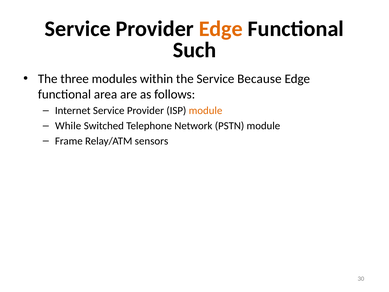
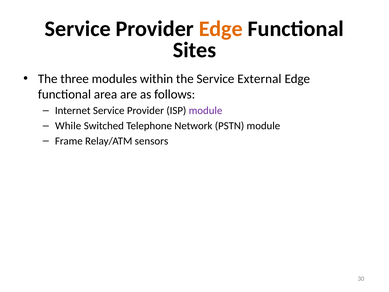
Such: Such -> Sites
Because: Because -> External
module at (206, 111) colour: orange -> purple
